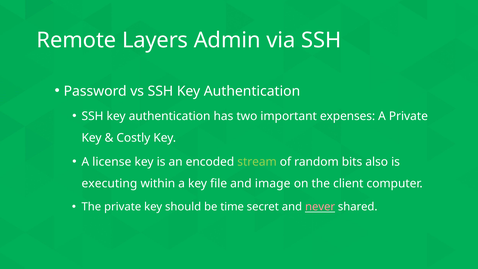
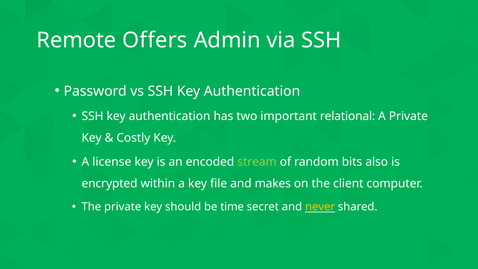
Layers: Layers -> Offers
expenses: expenses -> relational
executing: executing -> encrypted
image: image -> makes
never colour: pink -> yellow
